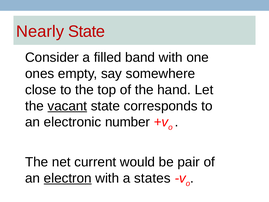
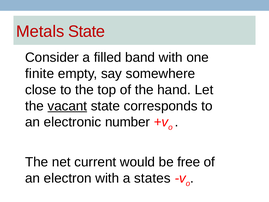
Nearly: Nearly -> Metals
ones: ones -> finite
pair: pair -> free
electron underline: present -> none
